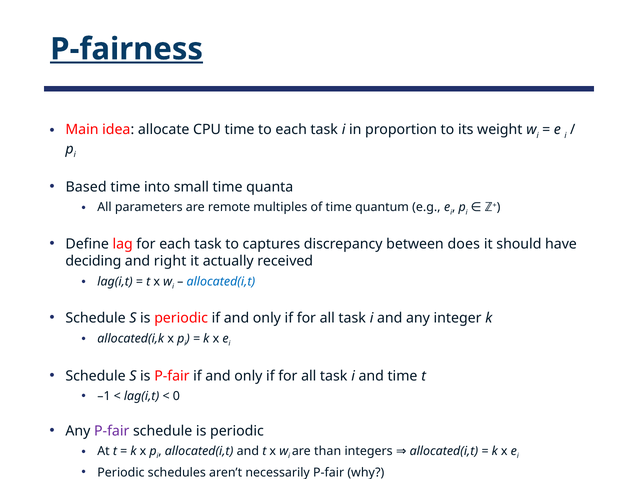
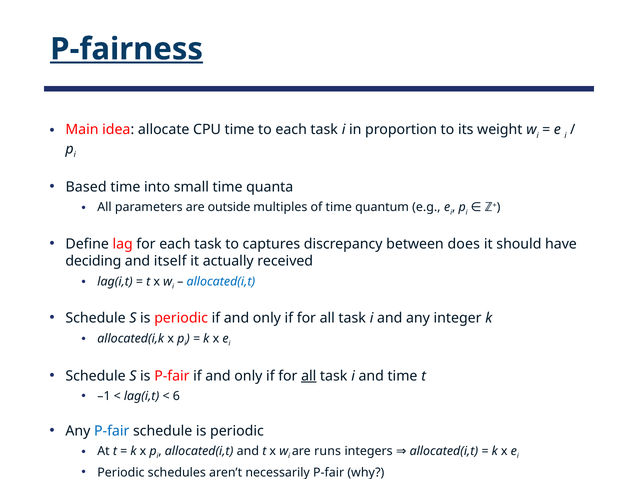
remote: remote -> outside
right: right -> itself
all at (309, 375) underline: none -> present
0: 0 -> 6
P-fair at (112, 430) colour: purple -> blue
than: than -> runs
